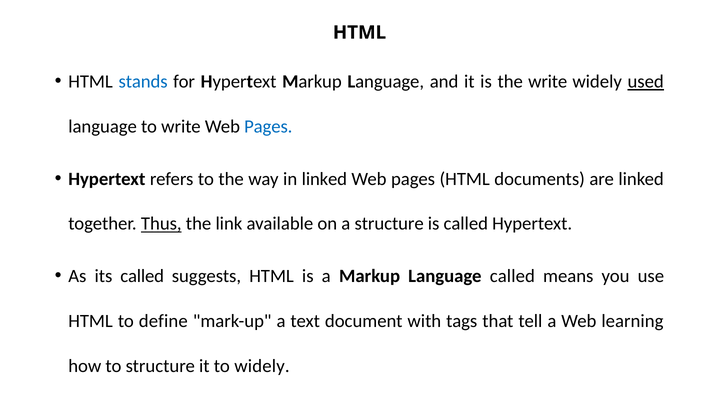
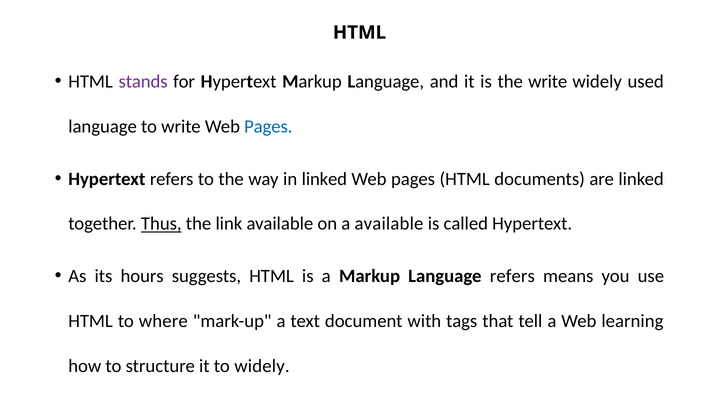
stands colour: blue -> purple
used underline: present -> none
a structure: structure -> available
its called: called -> hours
Language called: called -> refers
define: define -> where
